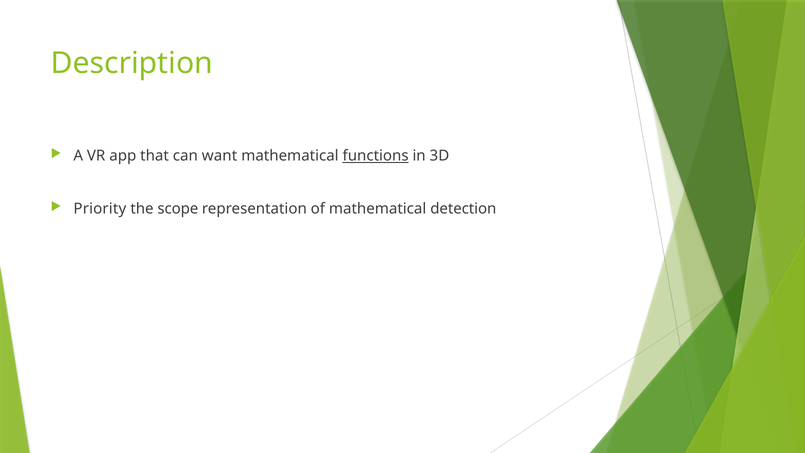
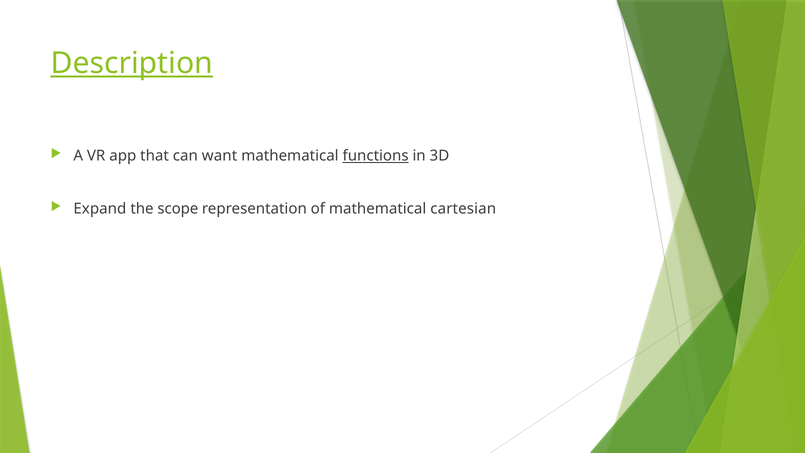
Description underline: none -> present
Priority: Priority -> Expand
detection: detection -> cartesian
